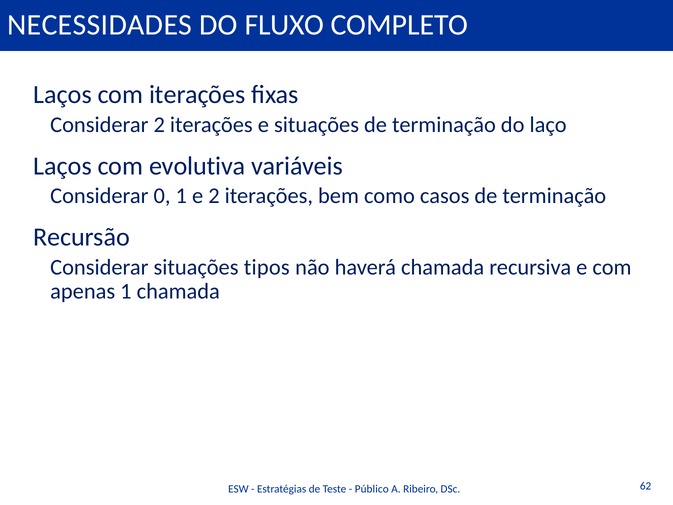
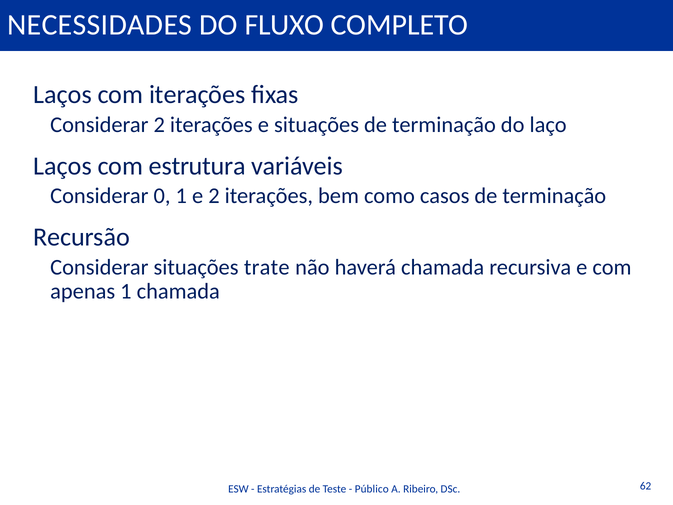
evolutiva: evolutiva -> estrutura
tipos: tipos -> trate
